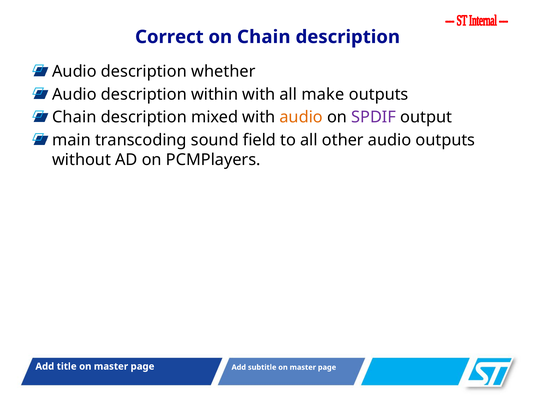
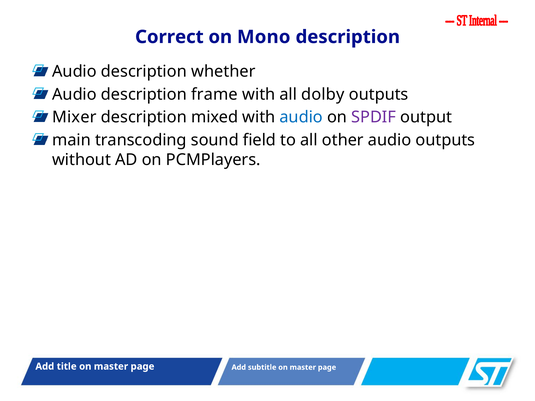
on Chain: Chain -> Mono
within: within -> frame
make: make -> dolby
Chain at (74, 117): Chain -> Mixer
audio at (301, 117) colour: orange -> blue
